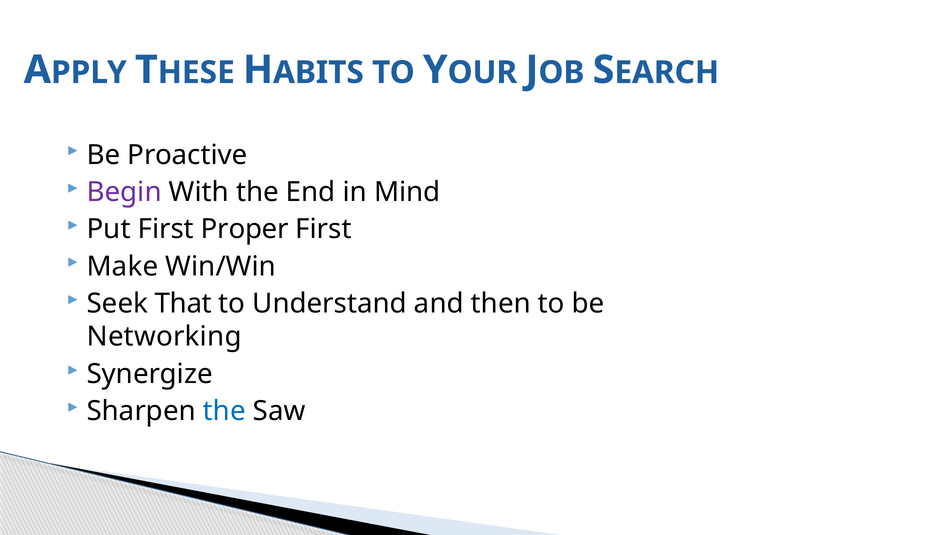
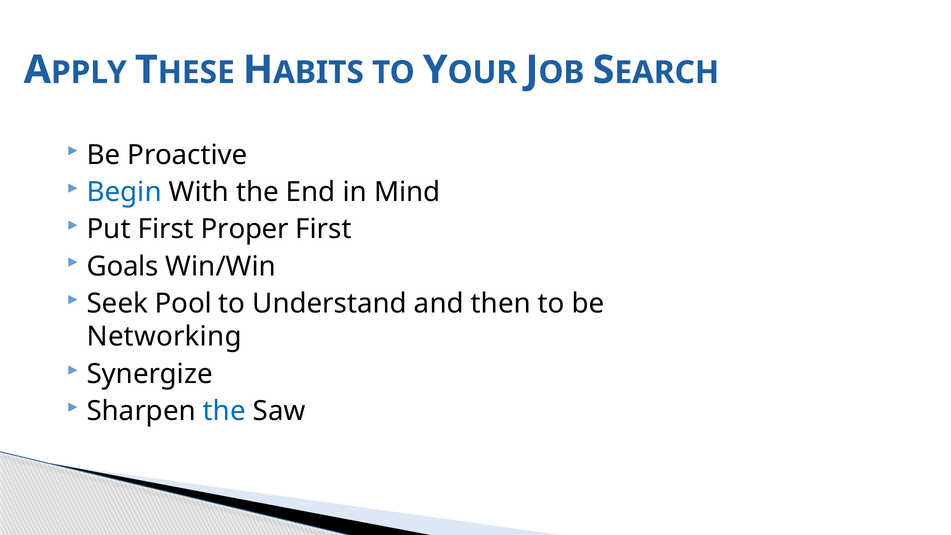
Begin colour: purple -> blue
Make: Make -> Goals
That: That -> Pool
